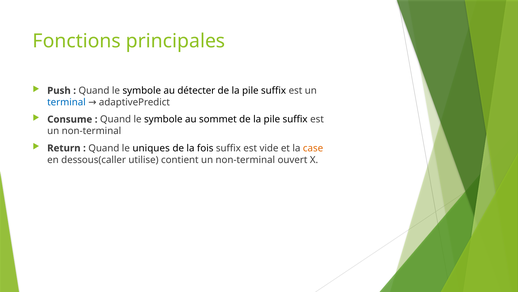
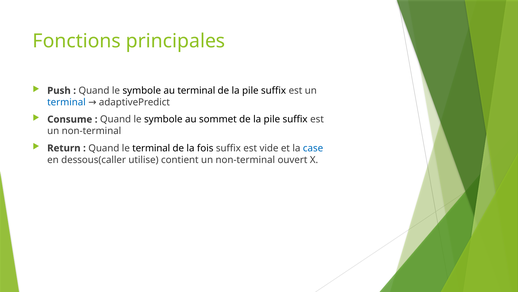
au détecter: détecter -> terminal
le uniques: uniques -> terminal
case colour: orange -> blue
